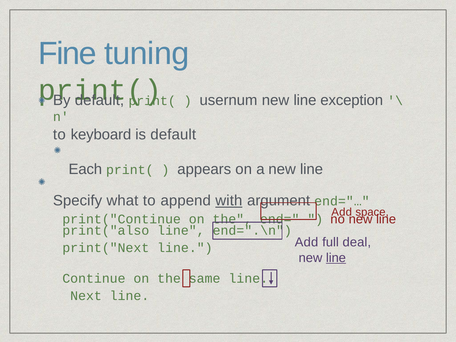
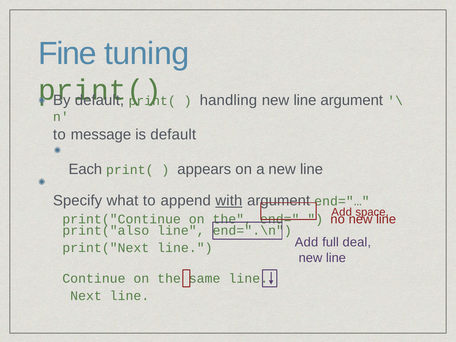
usernum: usernum -> handling
line exception: exception -> argument
keyboard: keyboard -> message
line at (336, 258) underline: present -> none
